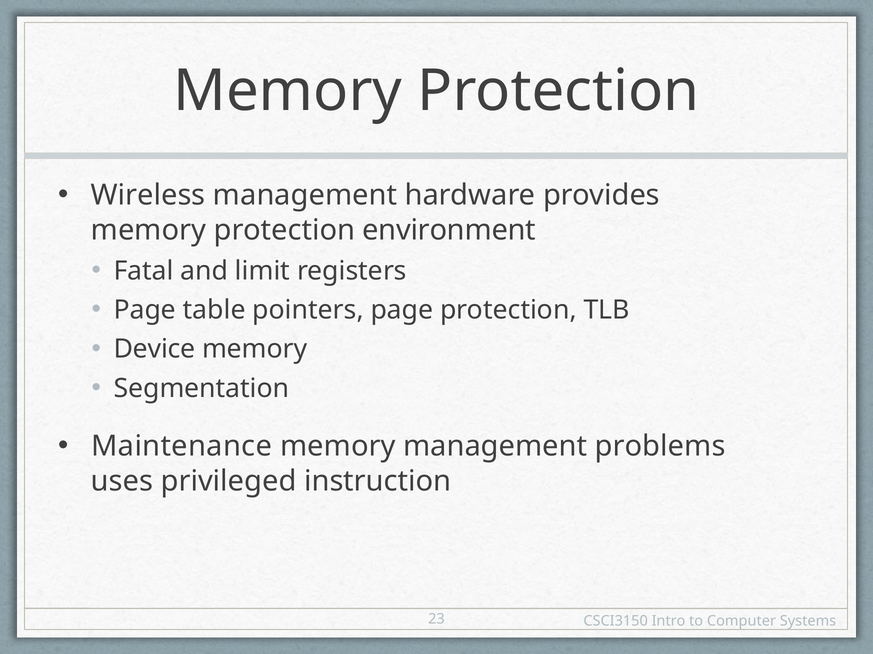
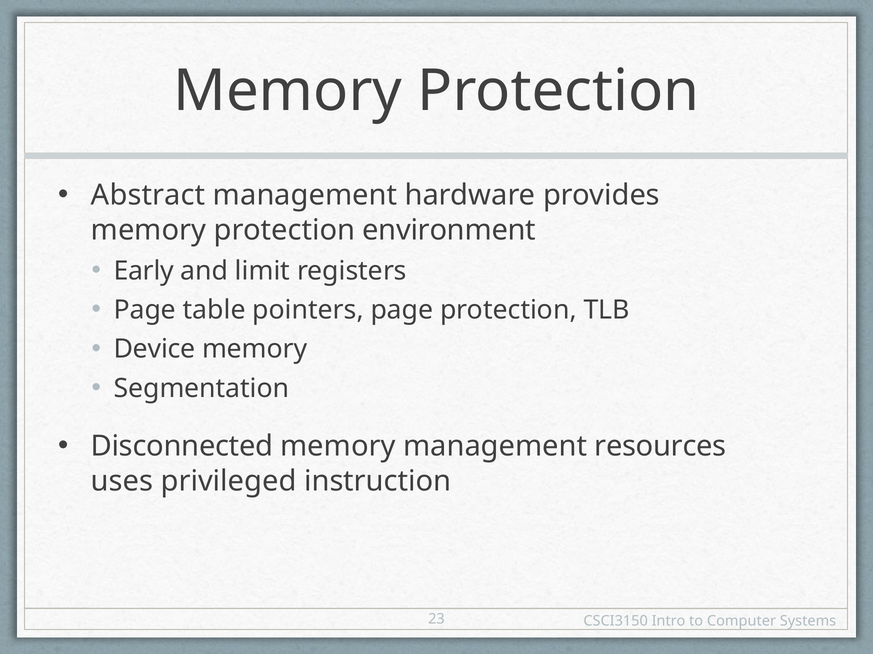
Wireless: Wireless -> Abstract
Fatal: Fatal -> Early
Maintenance: Maintenance -> Disconnected
problems: problems -> resources
